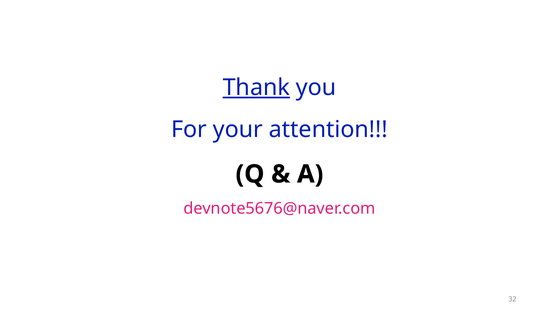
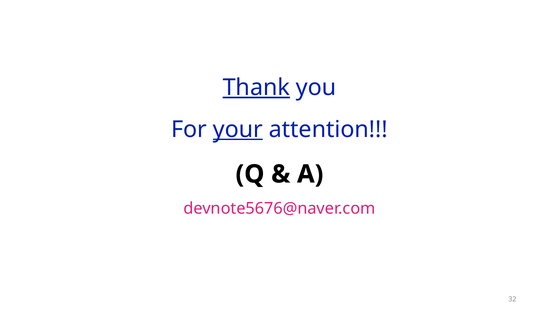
your underline: none -> present
